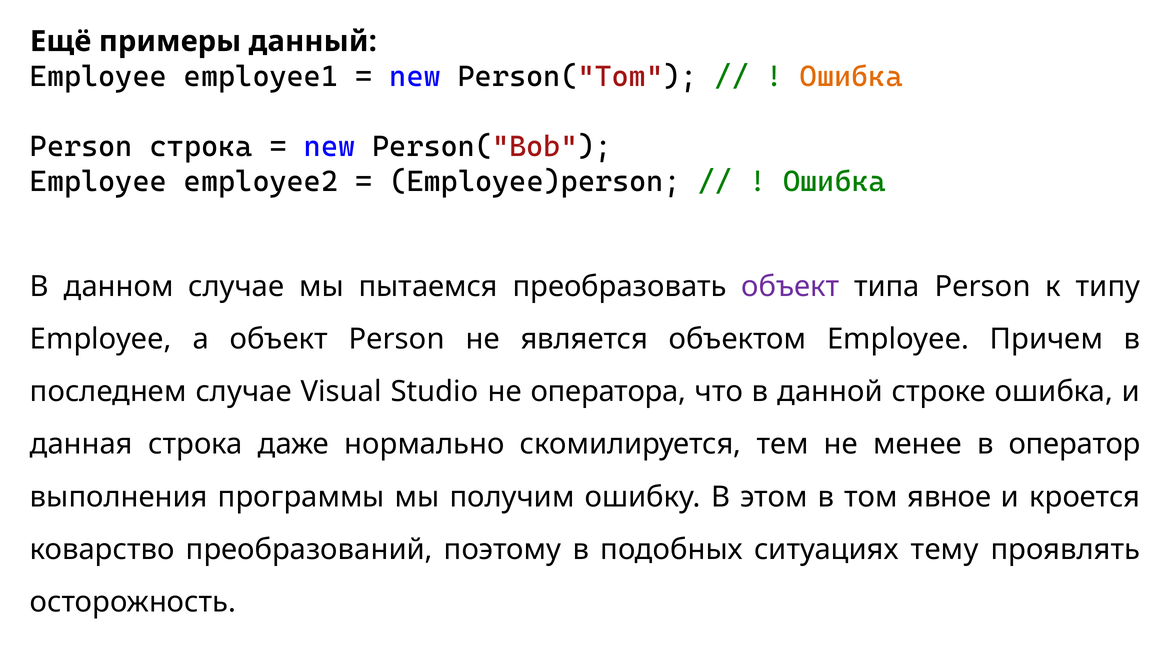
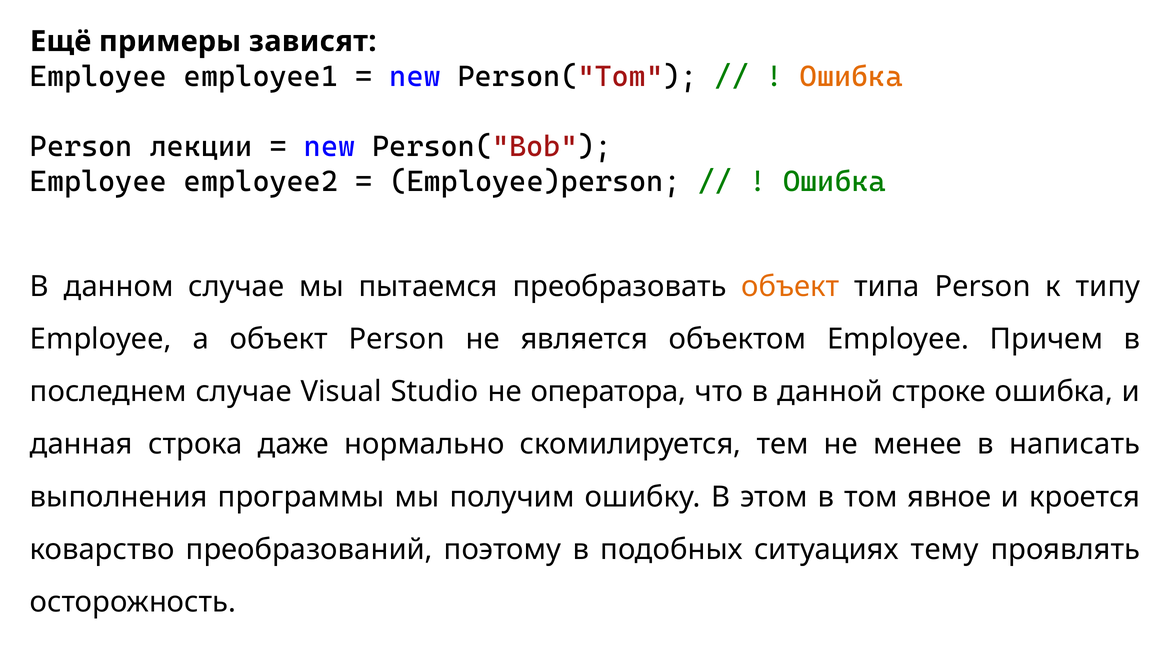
данный: данный -> зависят
Person строка: строка -> лекции
объект at (790, 287) colour: purple -> orange
оператор: оператор -> написать
